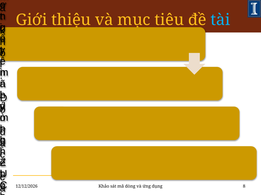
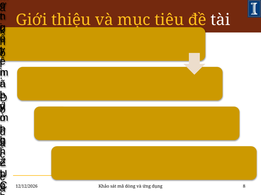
tài colour: light blue -> white
